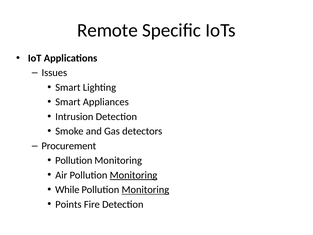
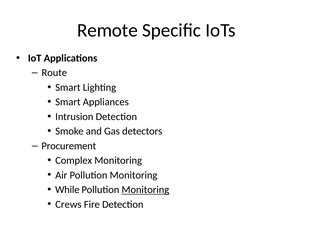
Issues: Issues -> Route
Pollution at (74, 160): Pollution -> Complex
Monitoring at (134, 175) underline: present -> none
Points: Points -> Crews
